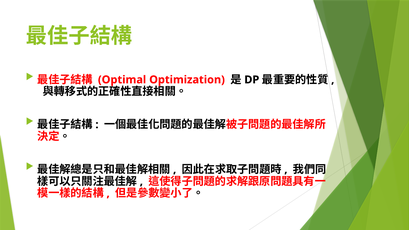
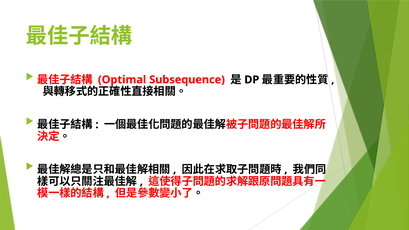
Optimization: Optimization -> Subsequence
